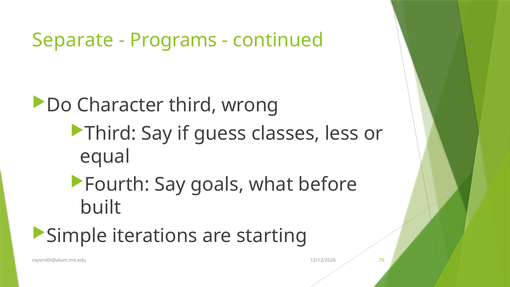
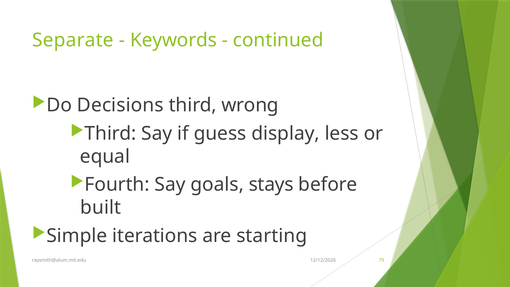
Programs: Programs -> Keywords
Character: Character -> Decisions
classes: classes -> display
what: what -> stays
